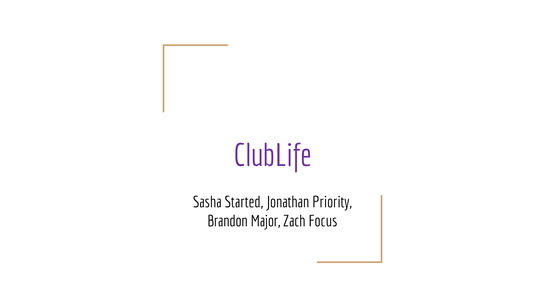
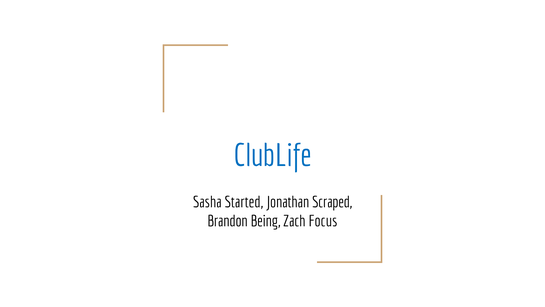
ClubLife colour: purple -> blue
Priority: Priority -> Scraped
Major: Major -> Being
